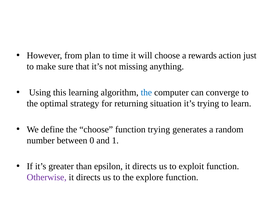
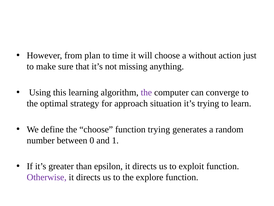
rewards: rewards -> without
the at (146, 92) colour: blue -> purple
returning: returning -> approach
